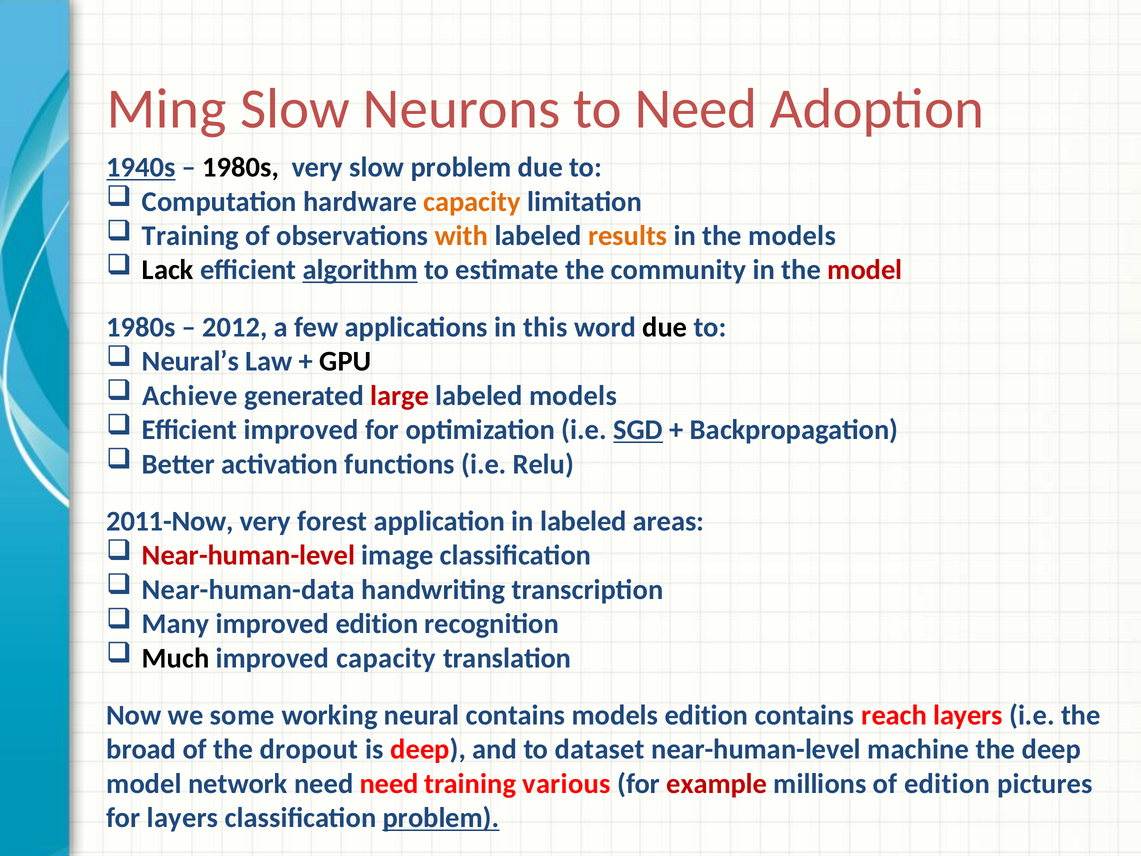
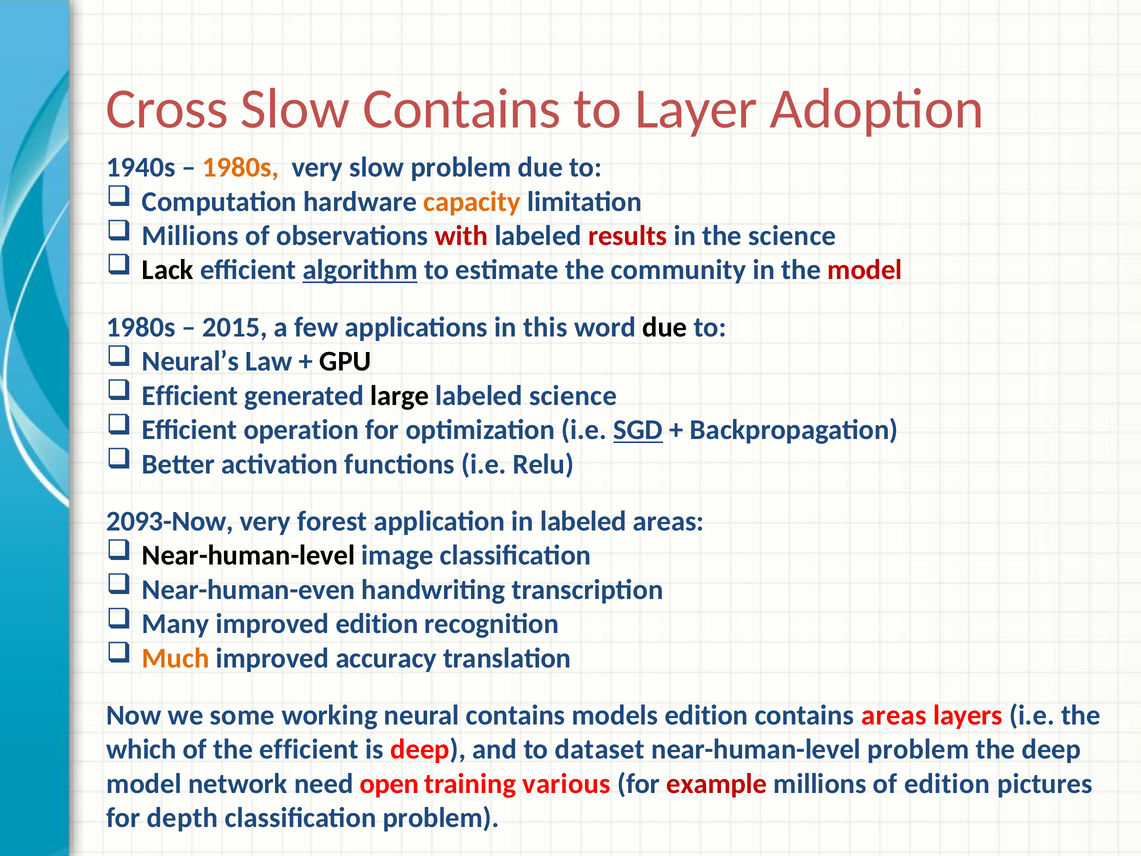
Ming: Ming -> Cross
Slow Neurons: Neurons -> Contains
to Need: Need -> Layer
1940s underline: present -> none
1980s at (241, 167) colour: black -> orange
Training at (190, 236): Training -> Millions
with colour: orange -> red
results colour: orange -> red
the models: models -> science
2012: 2012 -> 2015
Achieve at (190, 396): Achieve -> Efficient
large colour: red -> black
labeled models: models -> science
Efficient improved: improved -> operation
2011-Now: 2011-Now -> 2093-Now
Near-human-level at (249, 555) colour: red -> black
Near-human-data: Near-human-data -> Near-human-even
Much colour: black -> orange
improved capacity: capacity -> accuracy
contains reach: reach -> areas
broad: broad -> which
the dropout: dropout -> efficient
near-human-level machine: machine -> problem
need need: need -> open
for layers: layers -> depth
problem at (441, 818) underline: present -> none
